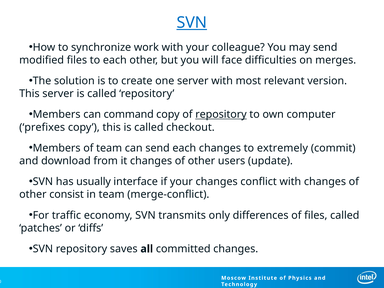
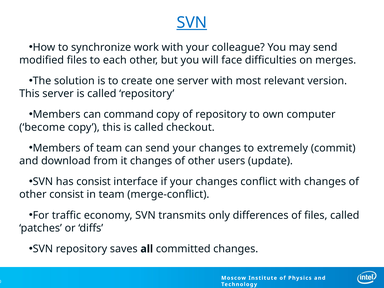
repository at (221, 114) underline: present -> none
prefixes: prefixes -> become
send each: each -> your
has usually: usually -> consist
